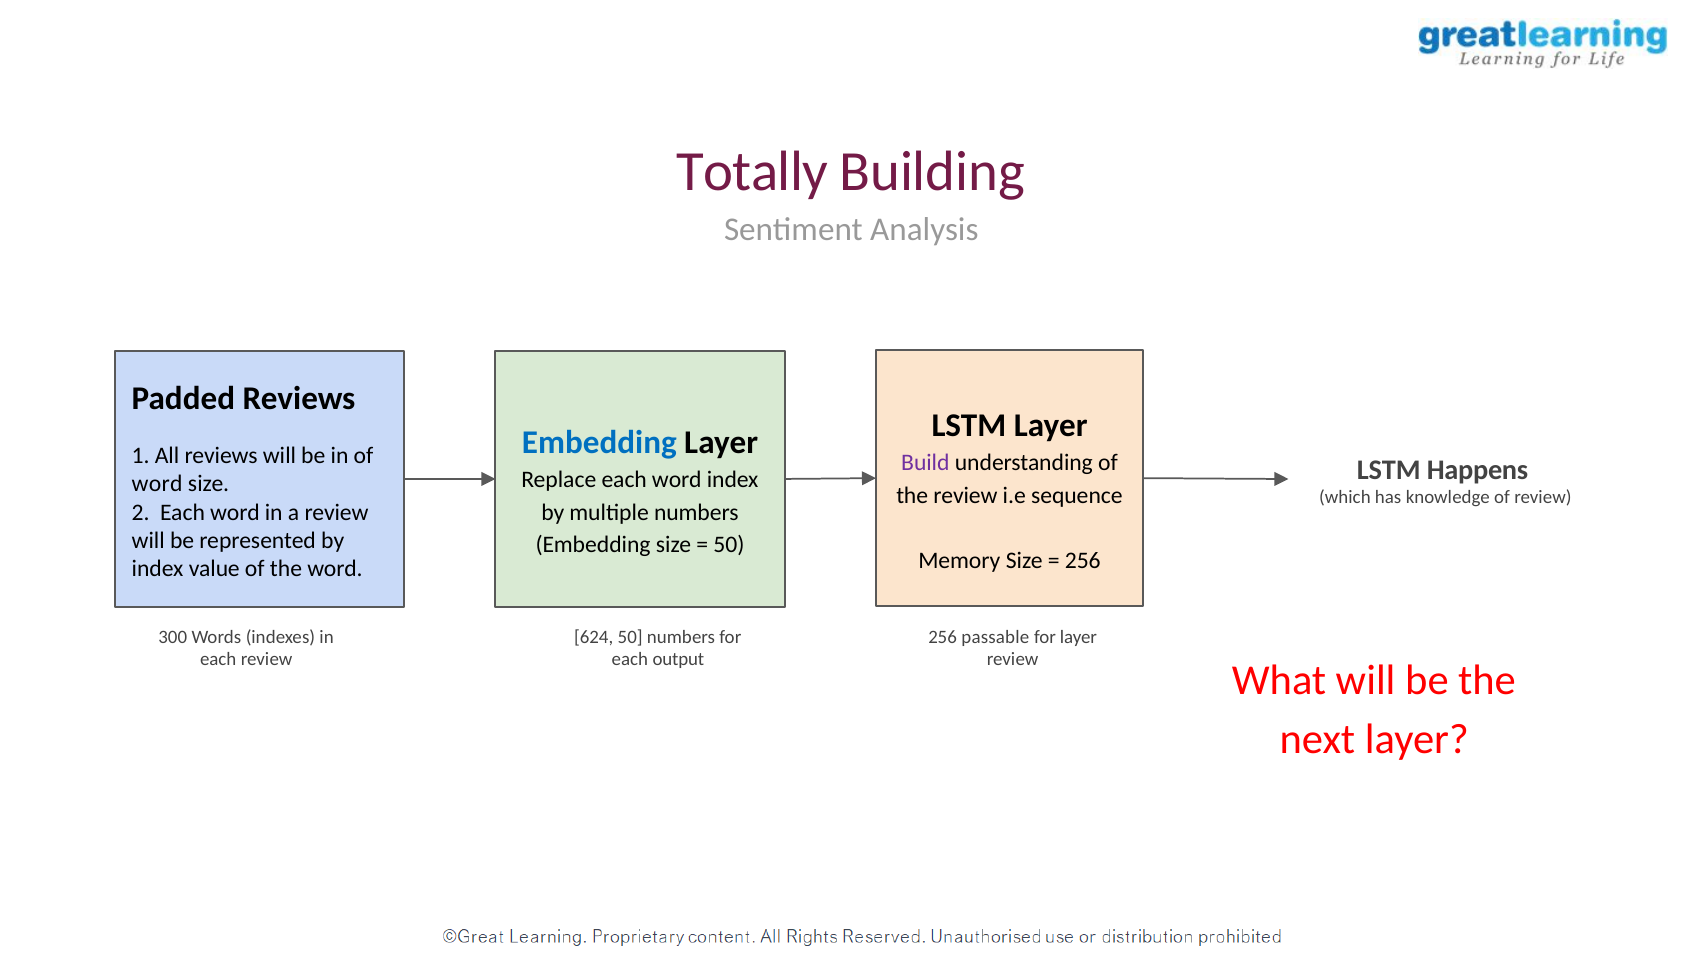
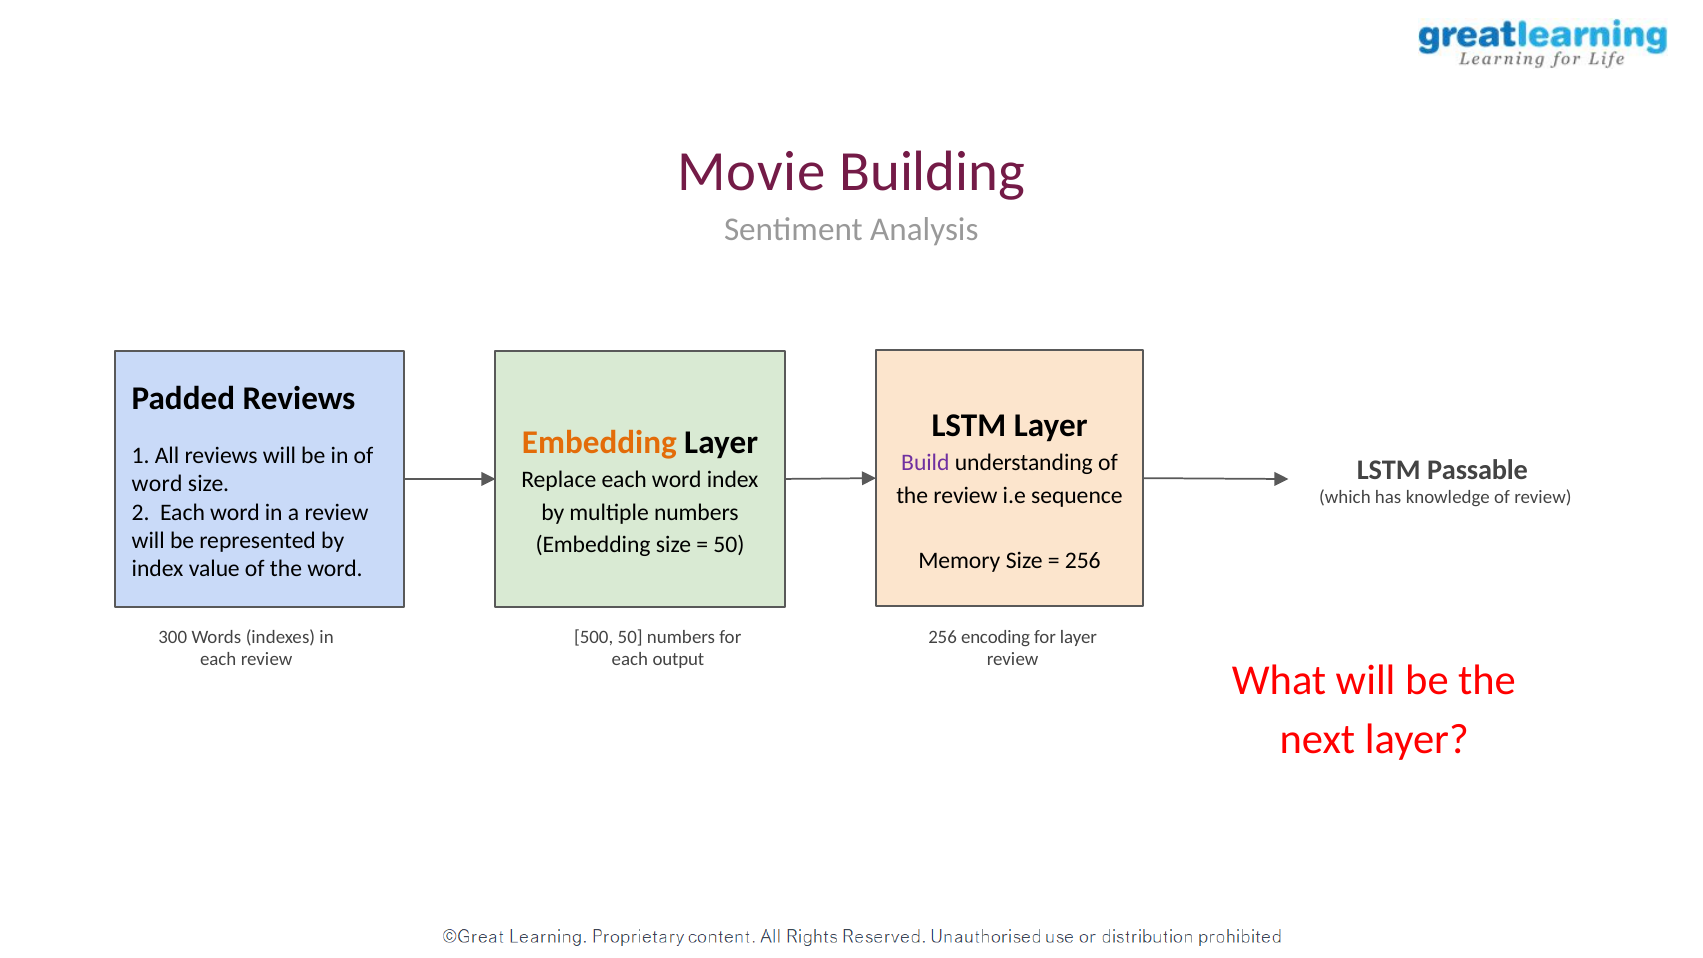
Totally: Totally -> Movie
Embedding at (599, 442) colour: blue -> orange
Happens: Happens -> Passable
624: 624 -> 500
passable: passable -> encoding
